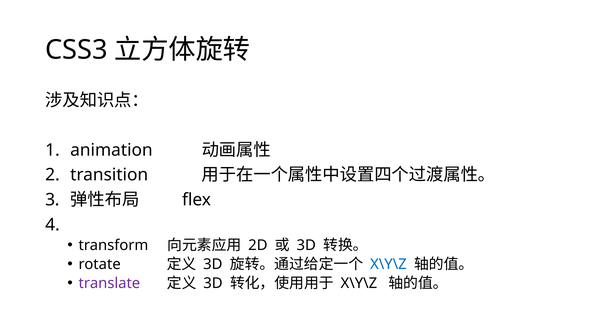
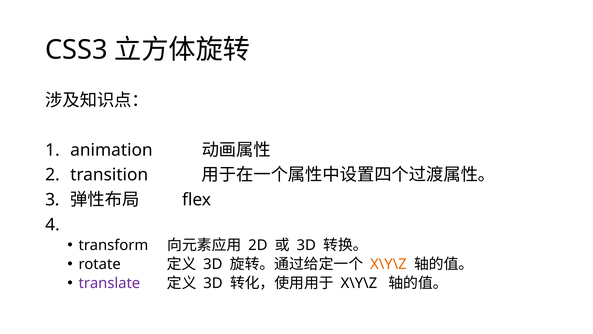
X\Y\Z at (388, 264) colour: blue -> orange
